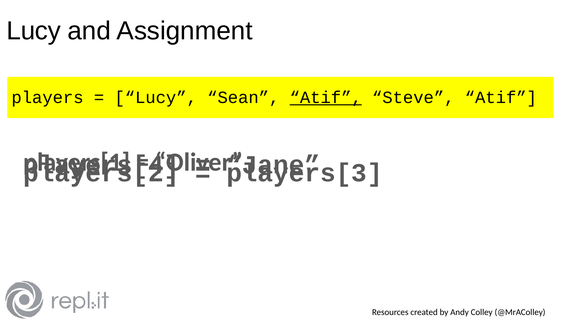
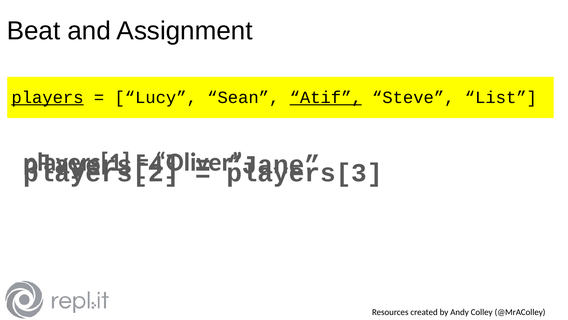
Lucy at (34, 31): Lucy -> Beat
players underline: none -> present
Steve Atif: Atif -> List
